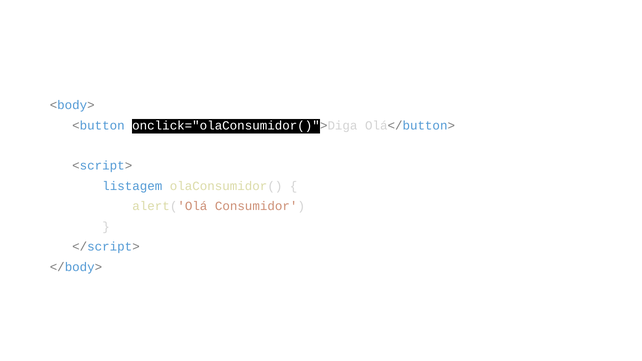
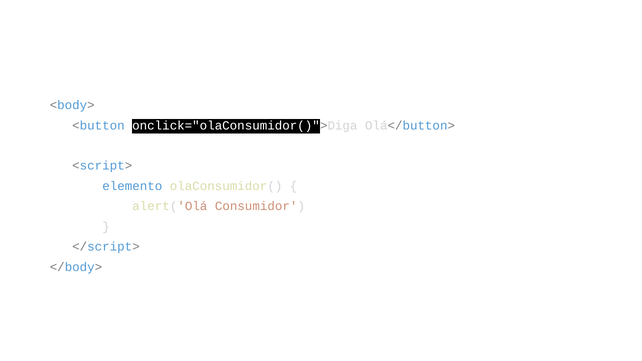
listagem: listagem -> elemento
